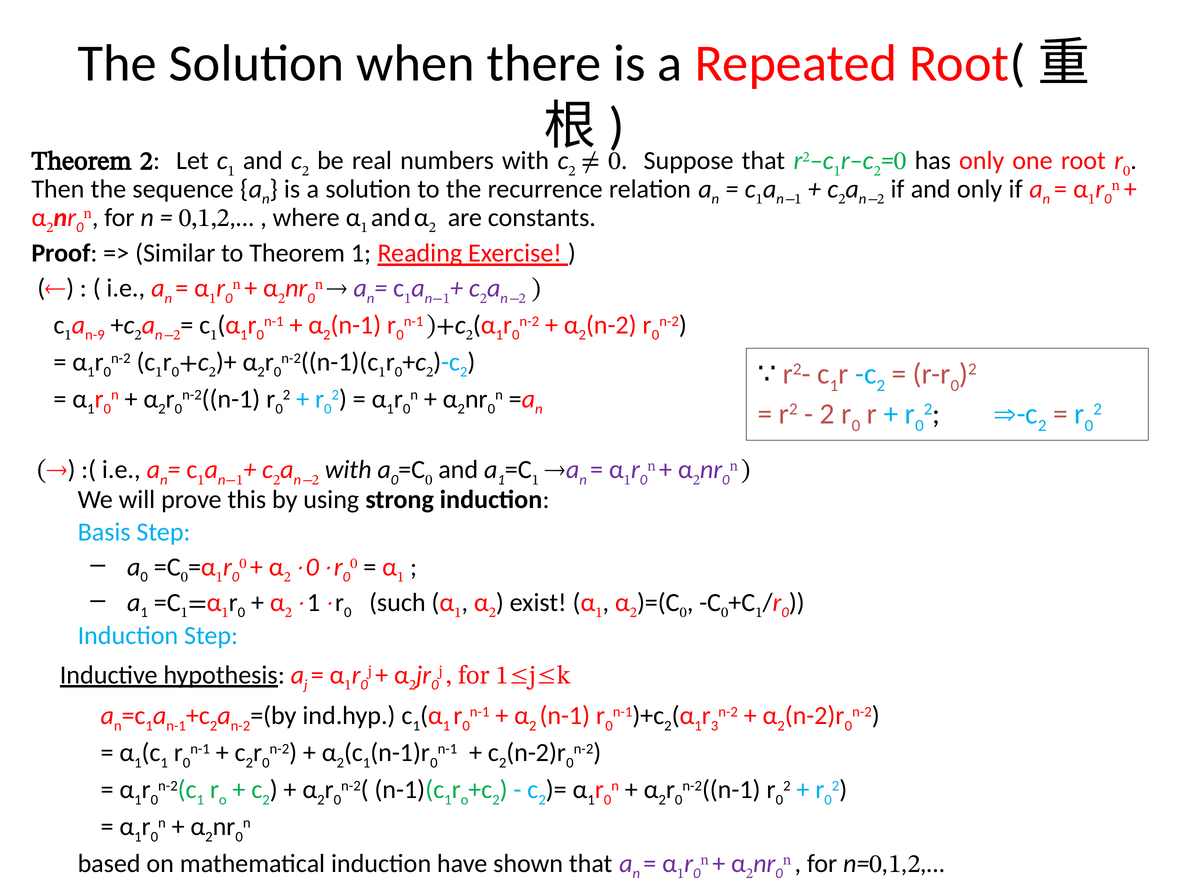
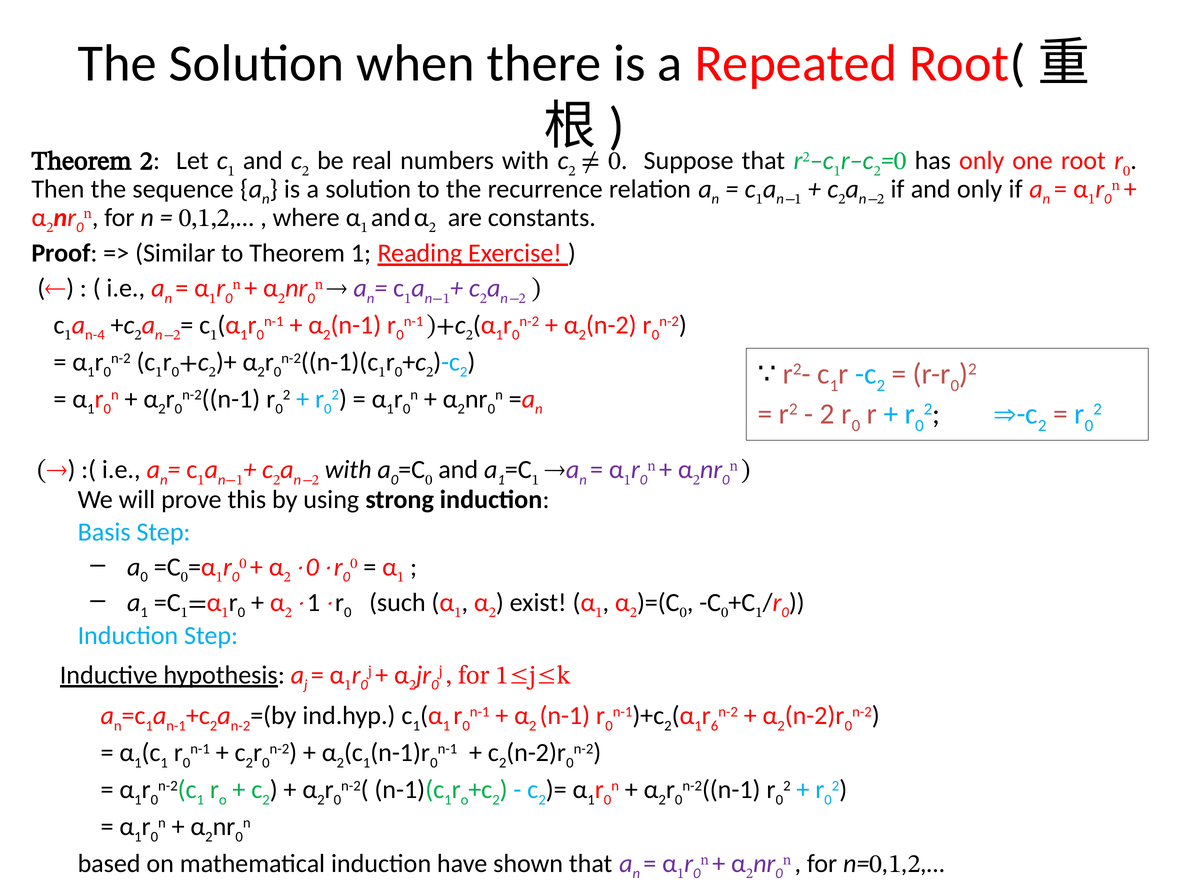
n-9: n-9 -> n-4
3: 3 -> 6
